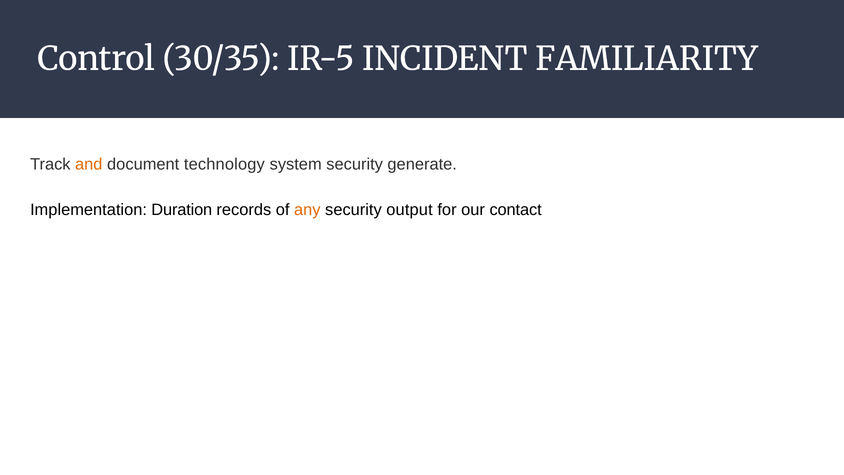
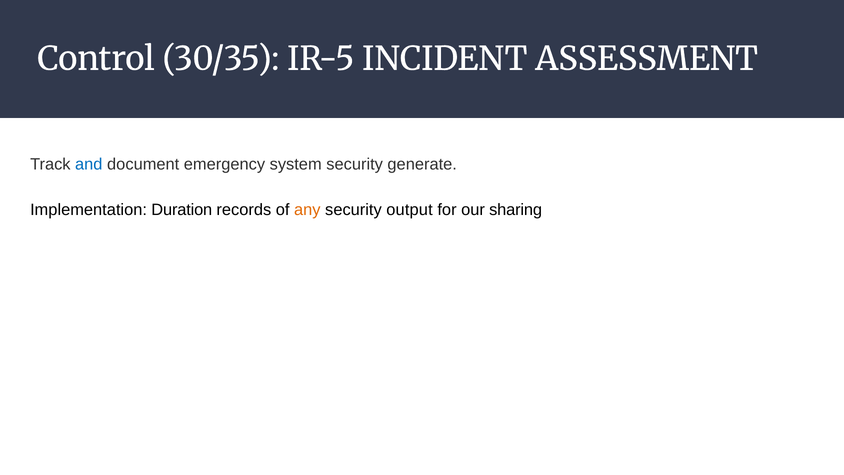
FAMILIARITY: FAMILIARITY -> ASSESSMENT
and colour: orange -> blue
technology: technology -> emergency
contact: contact -> sharing
